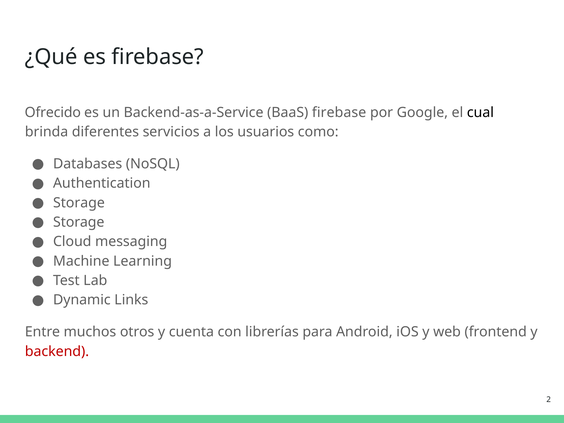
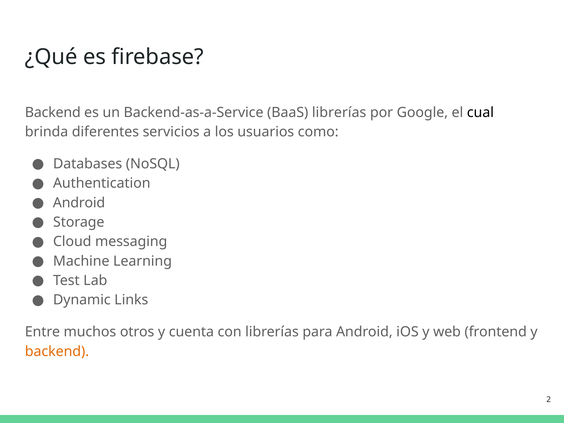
Ofrecido at (53, 112): Ofrecido -> Backend
BaaS firebase: firebase -> librerías
Storage at (79, 203): Storage -> Android
backend at (57, 351) colour: red -> orange
